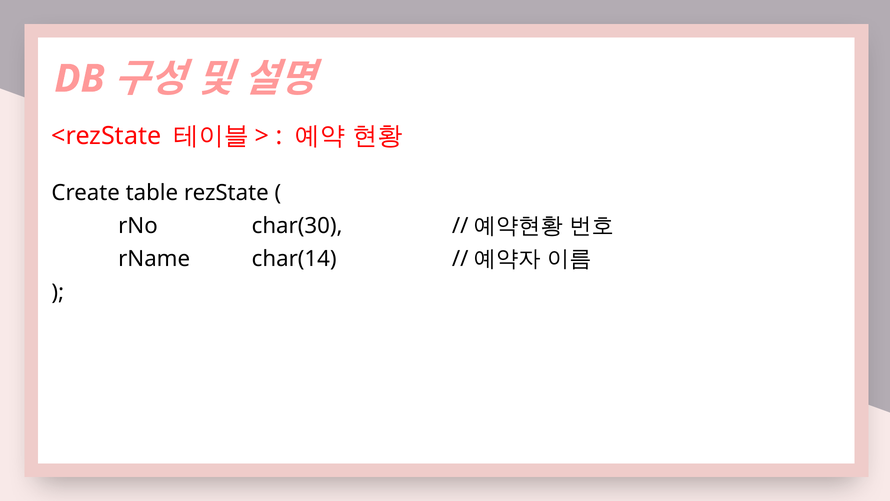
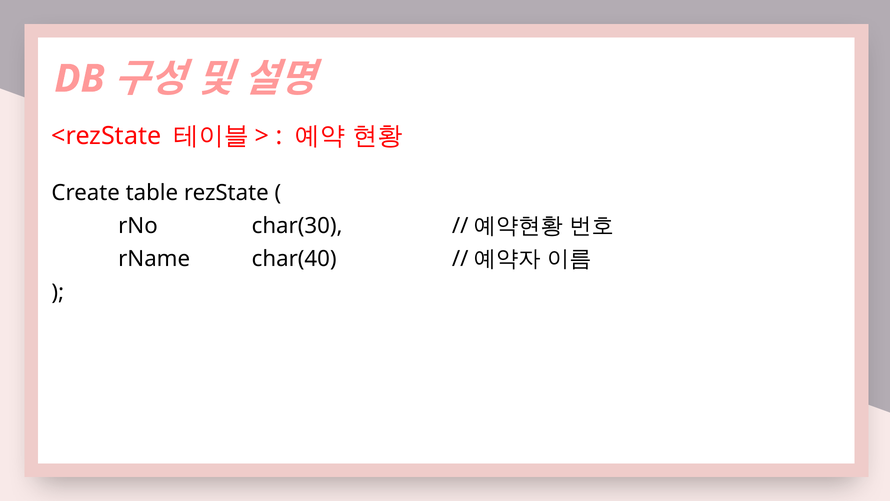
char(14: char(14 -> char(40
